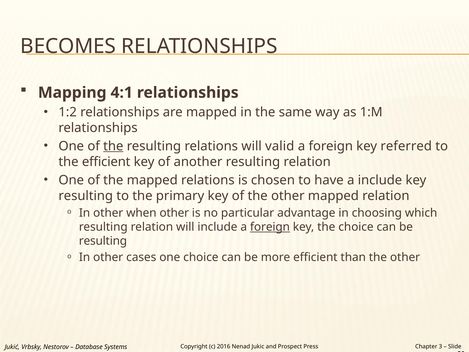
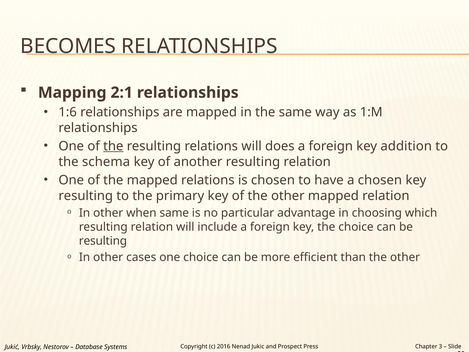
4:1: 4:1 -> 2:1
1:2: 1:2 -> 1:6
valid: valid -> does
referred: referred -> addition
the efficient: efficient -> schema
a include: include -> chosen
when other: other -> same
foreign at (270, 227) underline: present -> none
